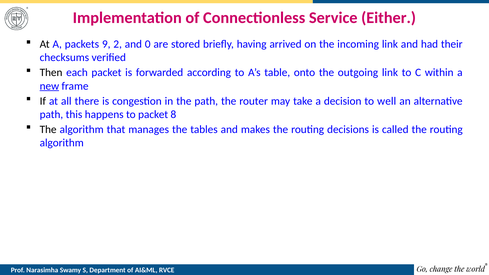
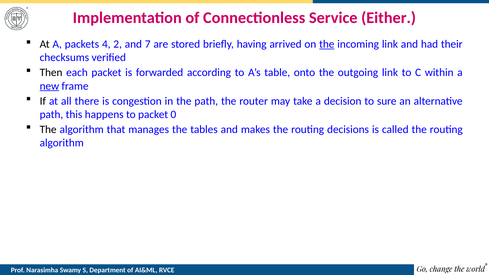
9: 9 -> 4
0: 0 -> 7
the at (327, 44) underline: none -> present
well: well -> sure
8: 8 -> 0
